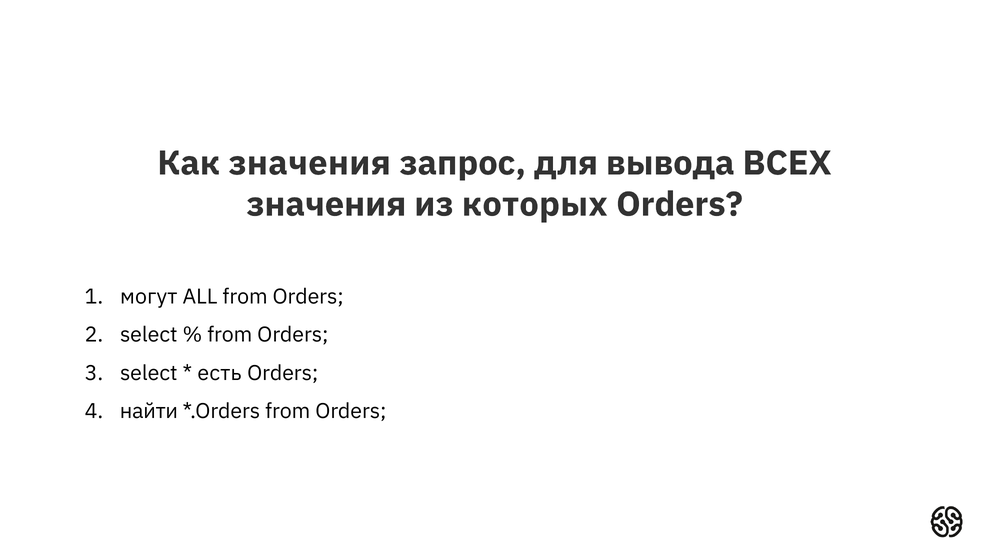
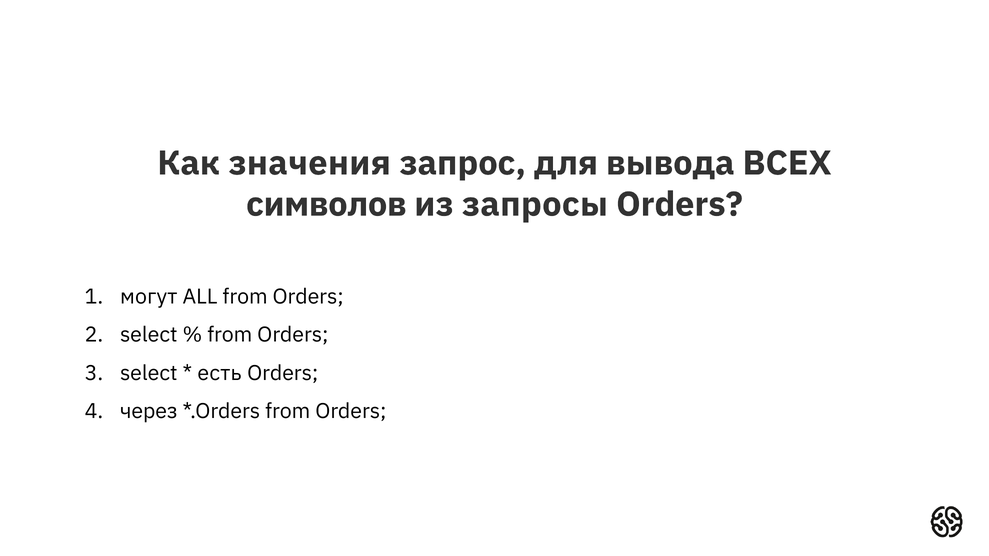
значения at (326, 204): значения -> символов
которых: которых -> запросы
найти: найти -> через
